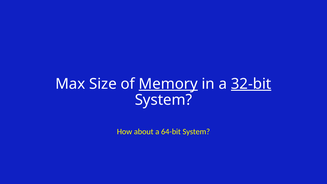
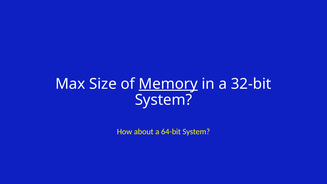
32-bit underline: present -> none
